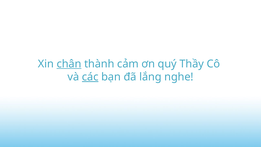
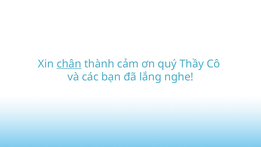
các underline: present -> none
